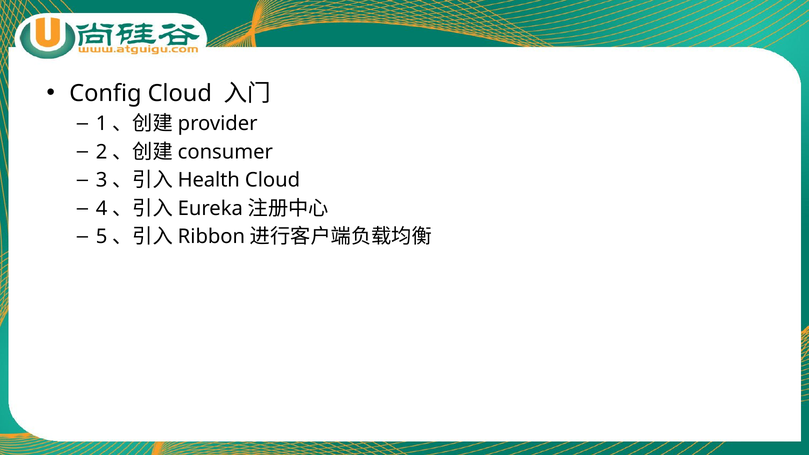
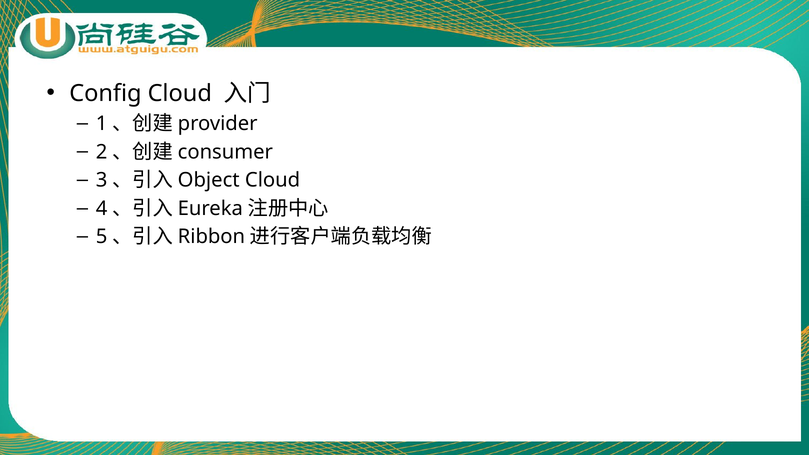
Health: Health -> Object
